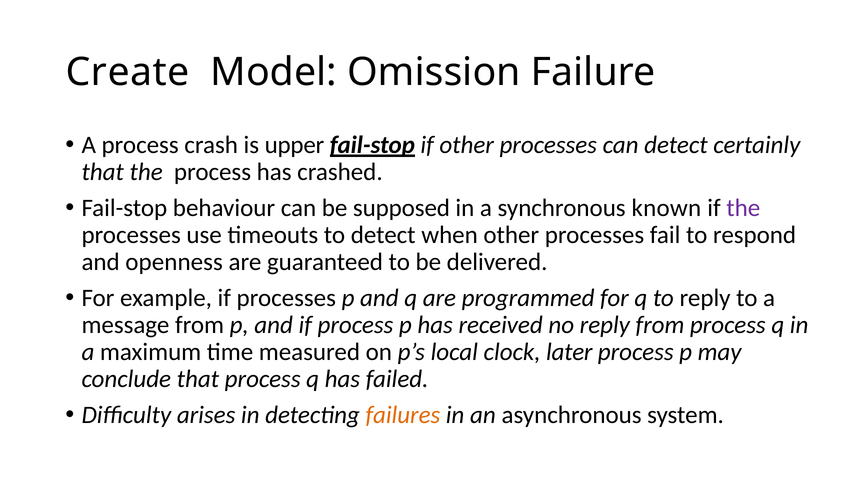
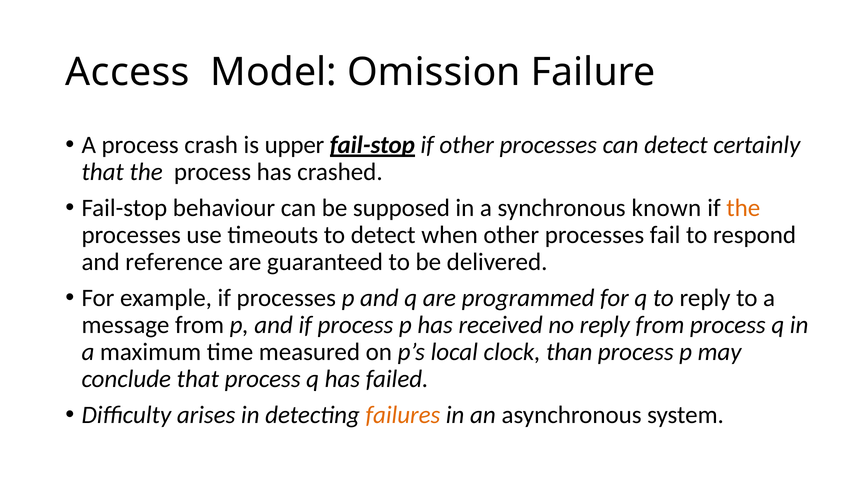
Create: Create -> Access
the at (743, 208) colour: purple -> orange
openness: openness -> reference
later: later -> than
